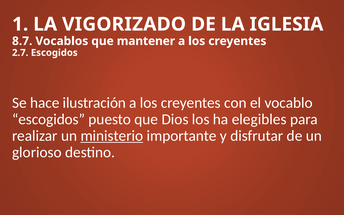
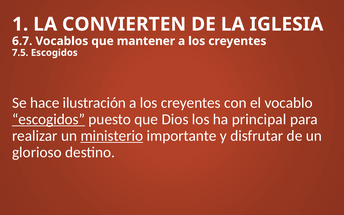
VIGORIZADO: VIGORIZADO -> CONVIERTEN
8.7: 8.7 -> 6.7
2.7: 2.7 -> 7.5
escogidos at (49, 119) underline: none -> present
elegibles: elegibles -> principal
